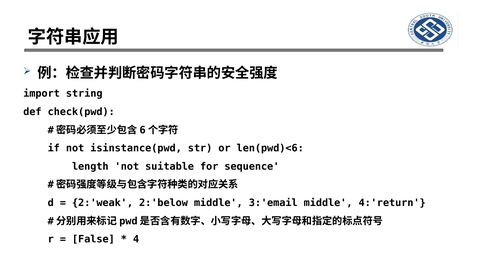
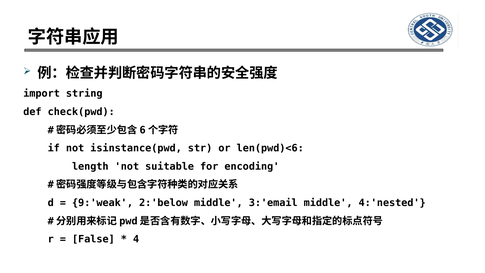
sequence: sequence -> encoding
2:'weak: 2:'weak -> 9:'weak
4:'return: 4:'return -> 4:'nested
